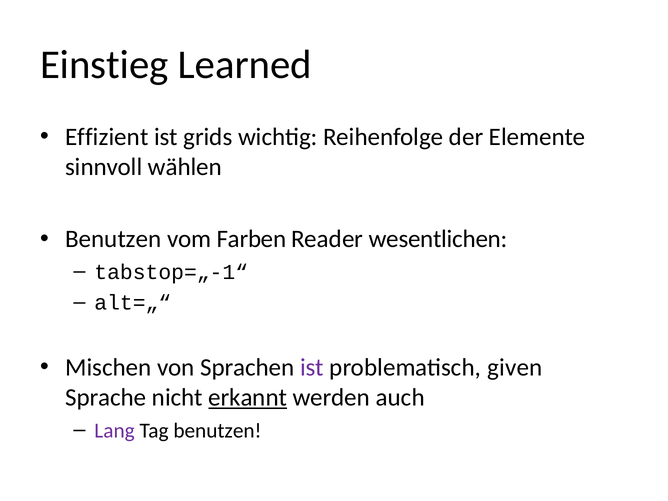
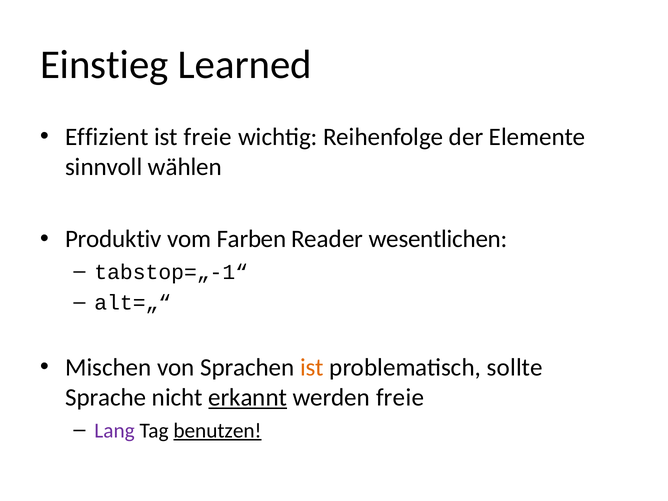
ist grids: grids -> freie
Benutzen at (113, 239): Benutzen -> Produktiv
ist at (312, 368) colour: purple -> orange
given: given -> sollte
werden auch: auch -> freie
benutzen at (217, 430) underline: none -> present
